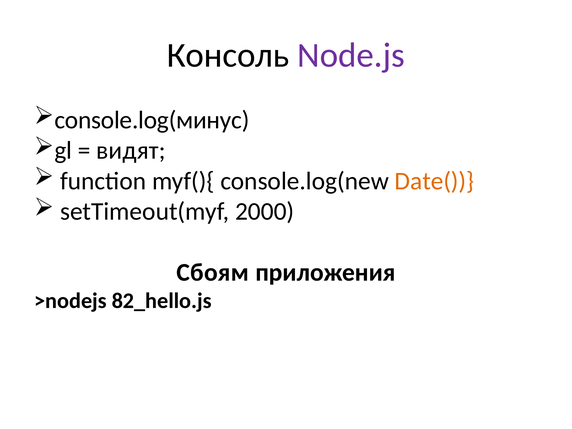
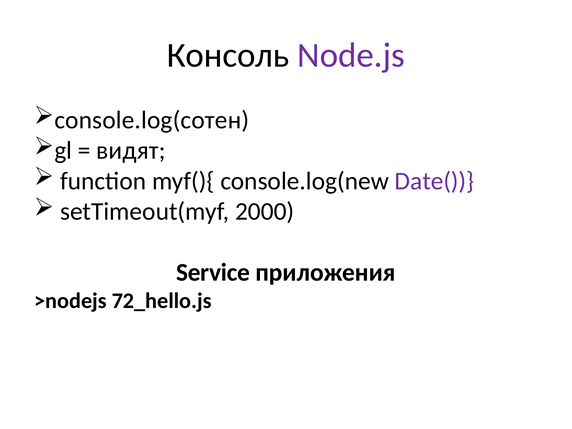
console.log(минус: console.log(минус -> console.log(сотен
Date( colour: orange -> purple
Сбоям: Сбоям -> Service
82_hello.js: 82_hello.js -> 72_hello.js
